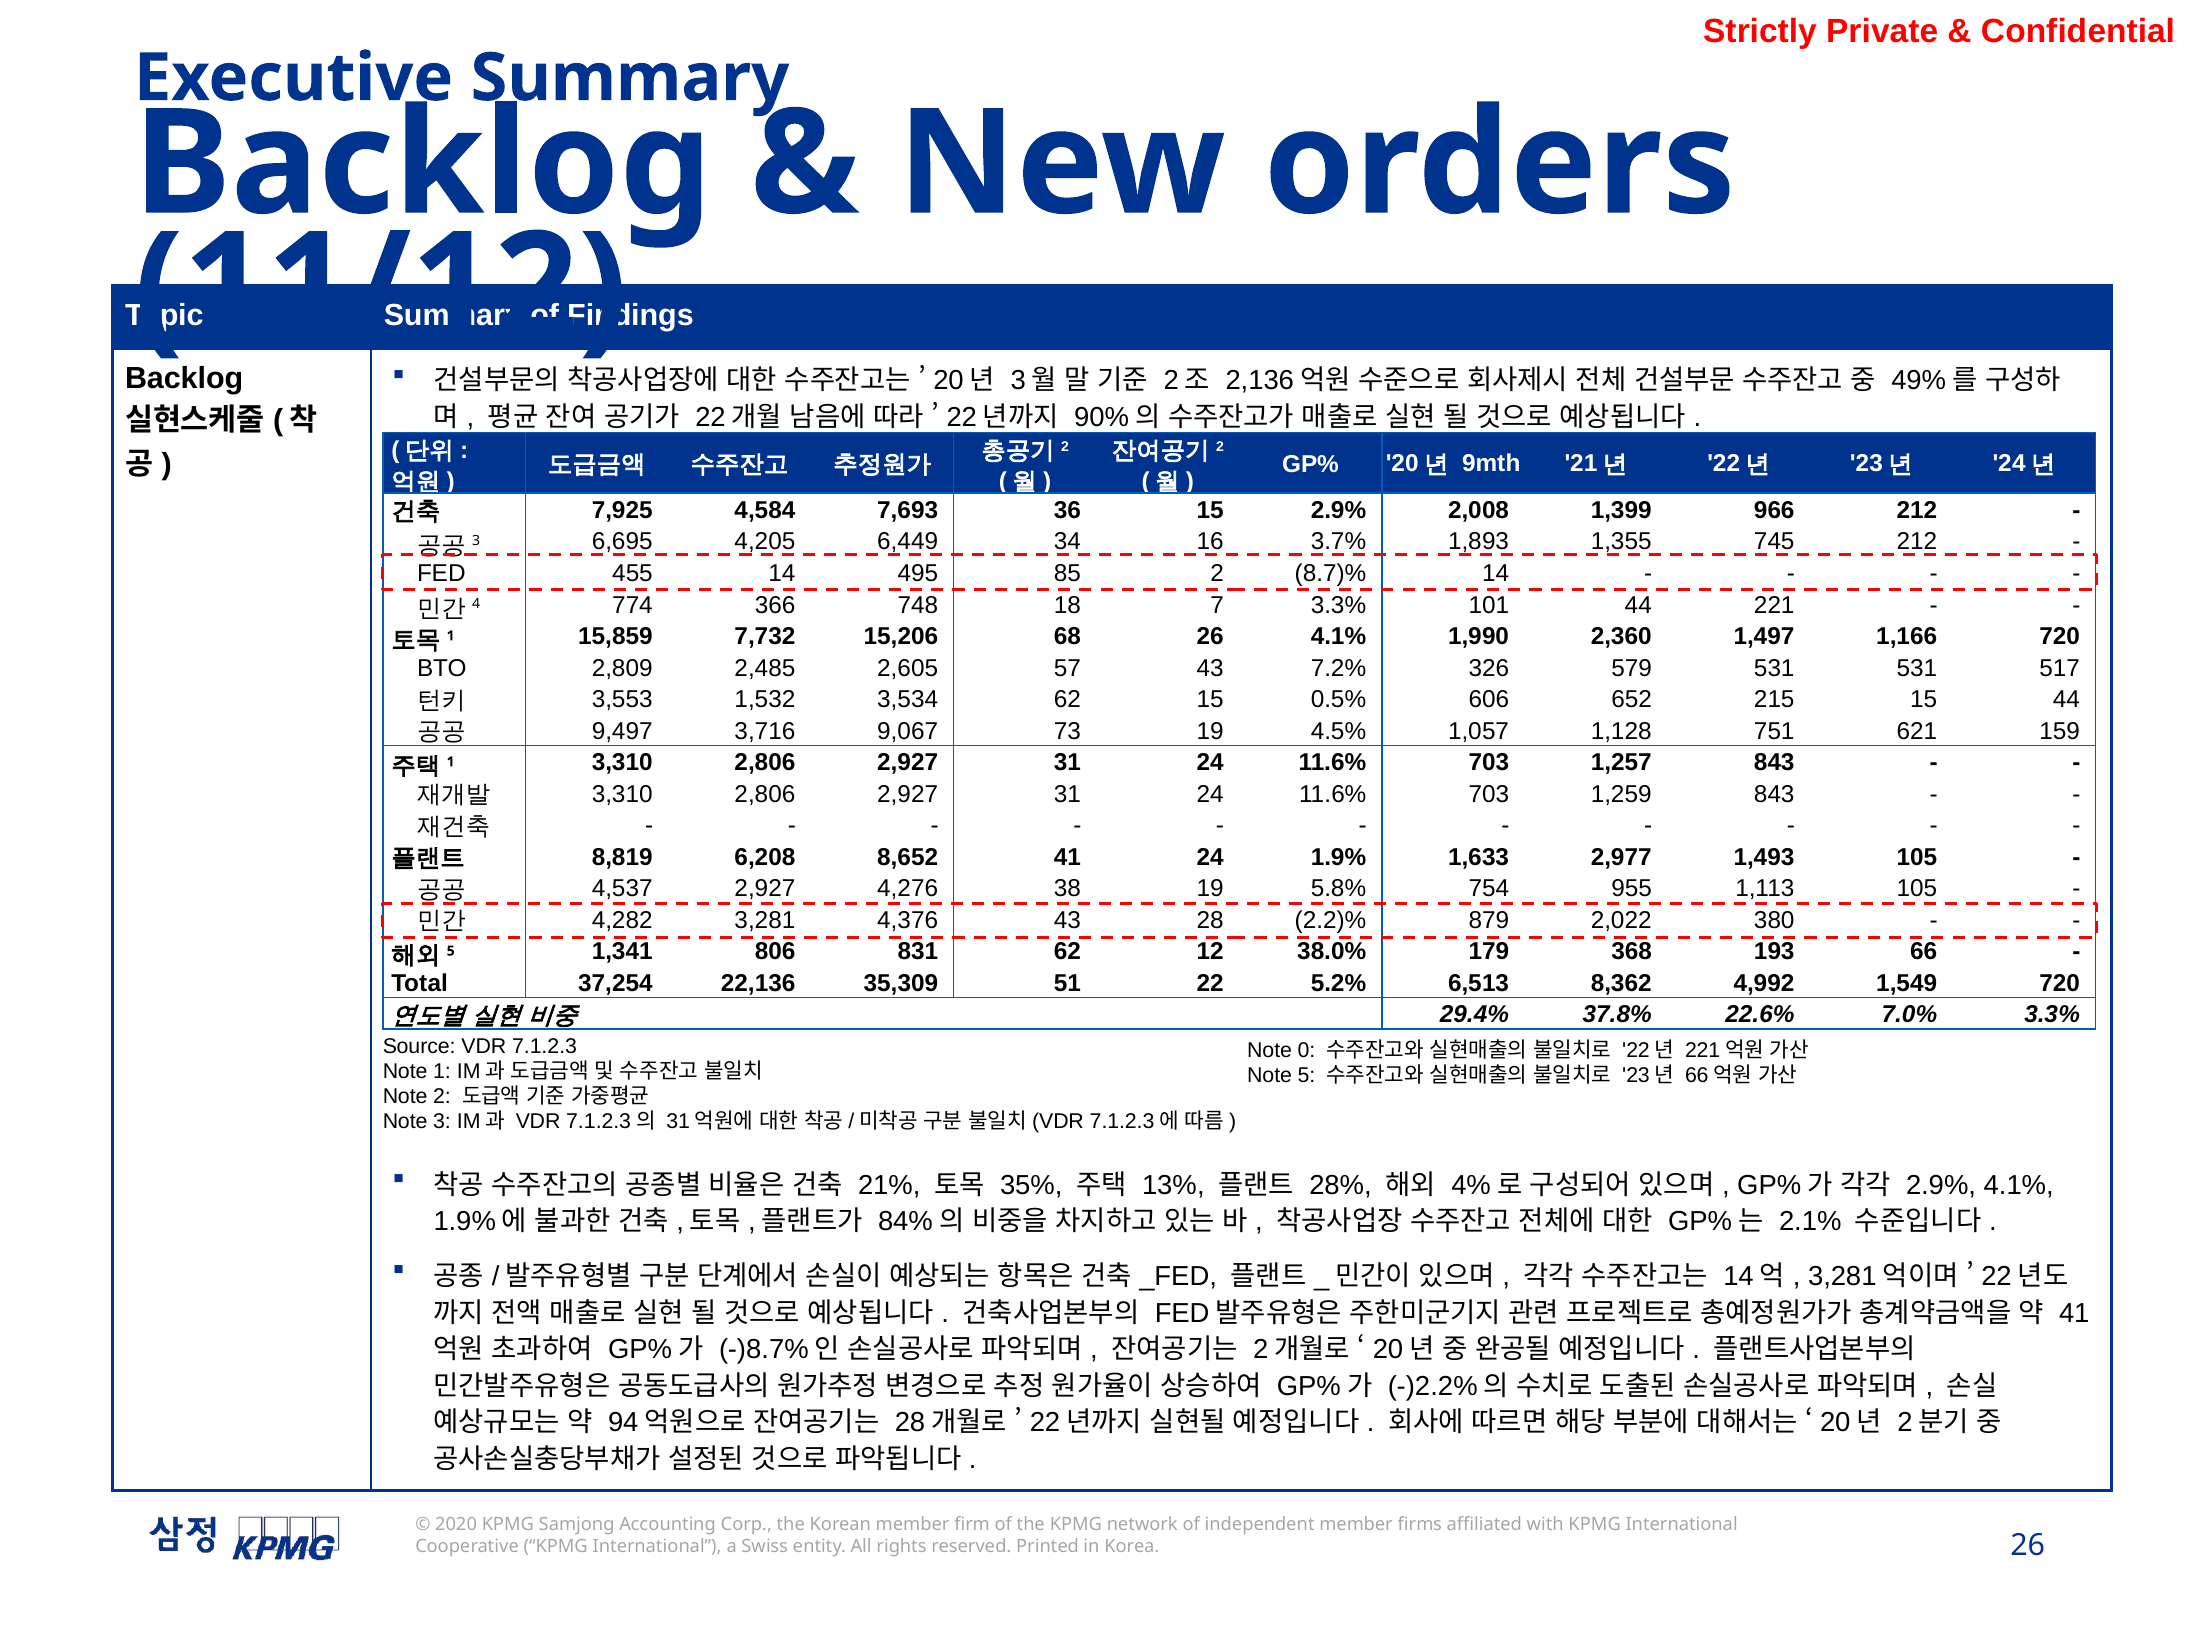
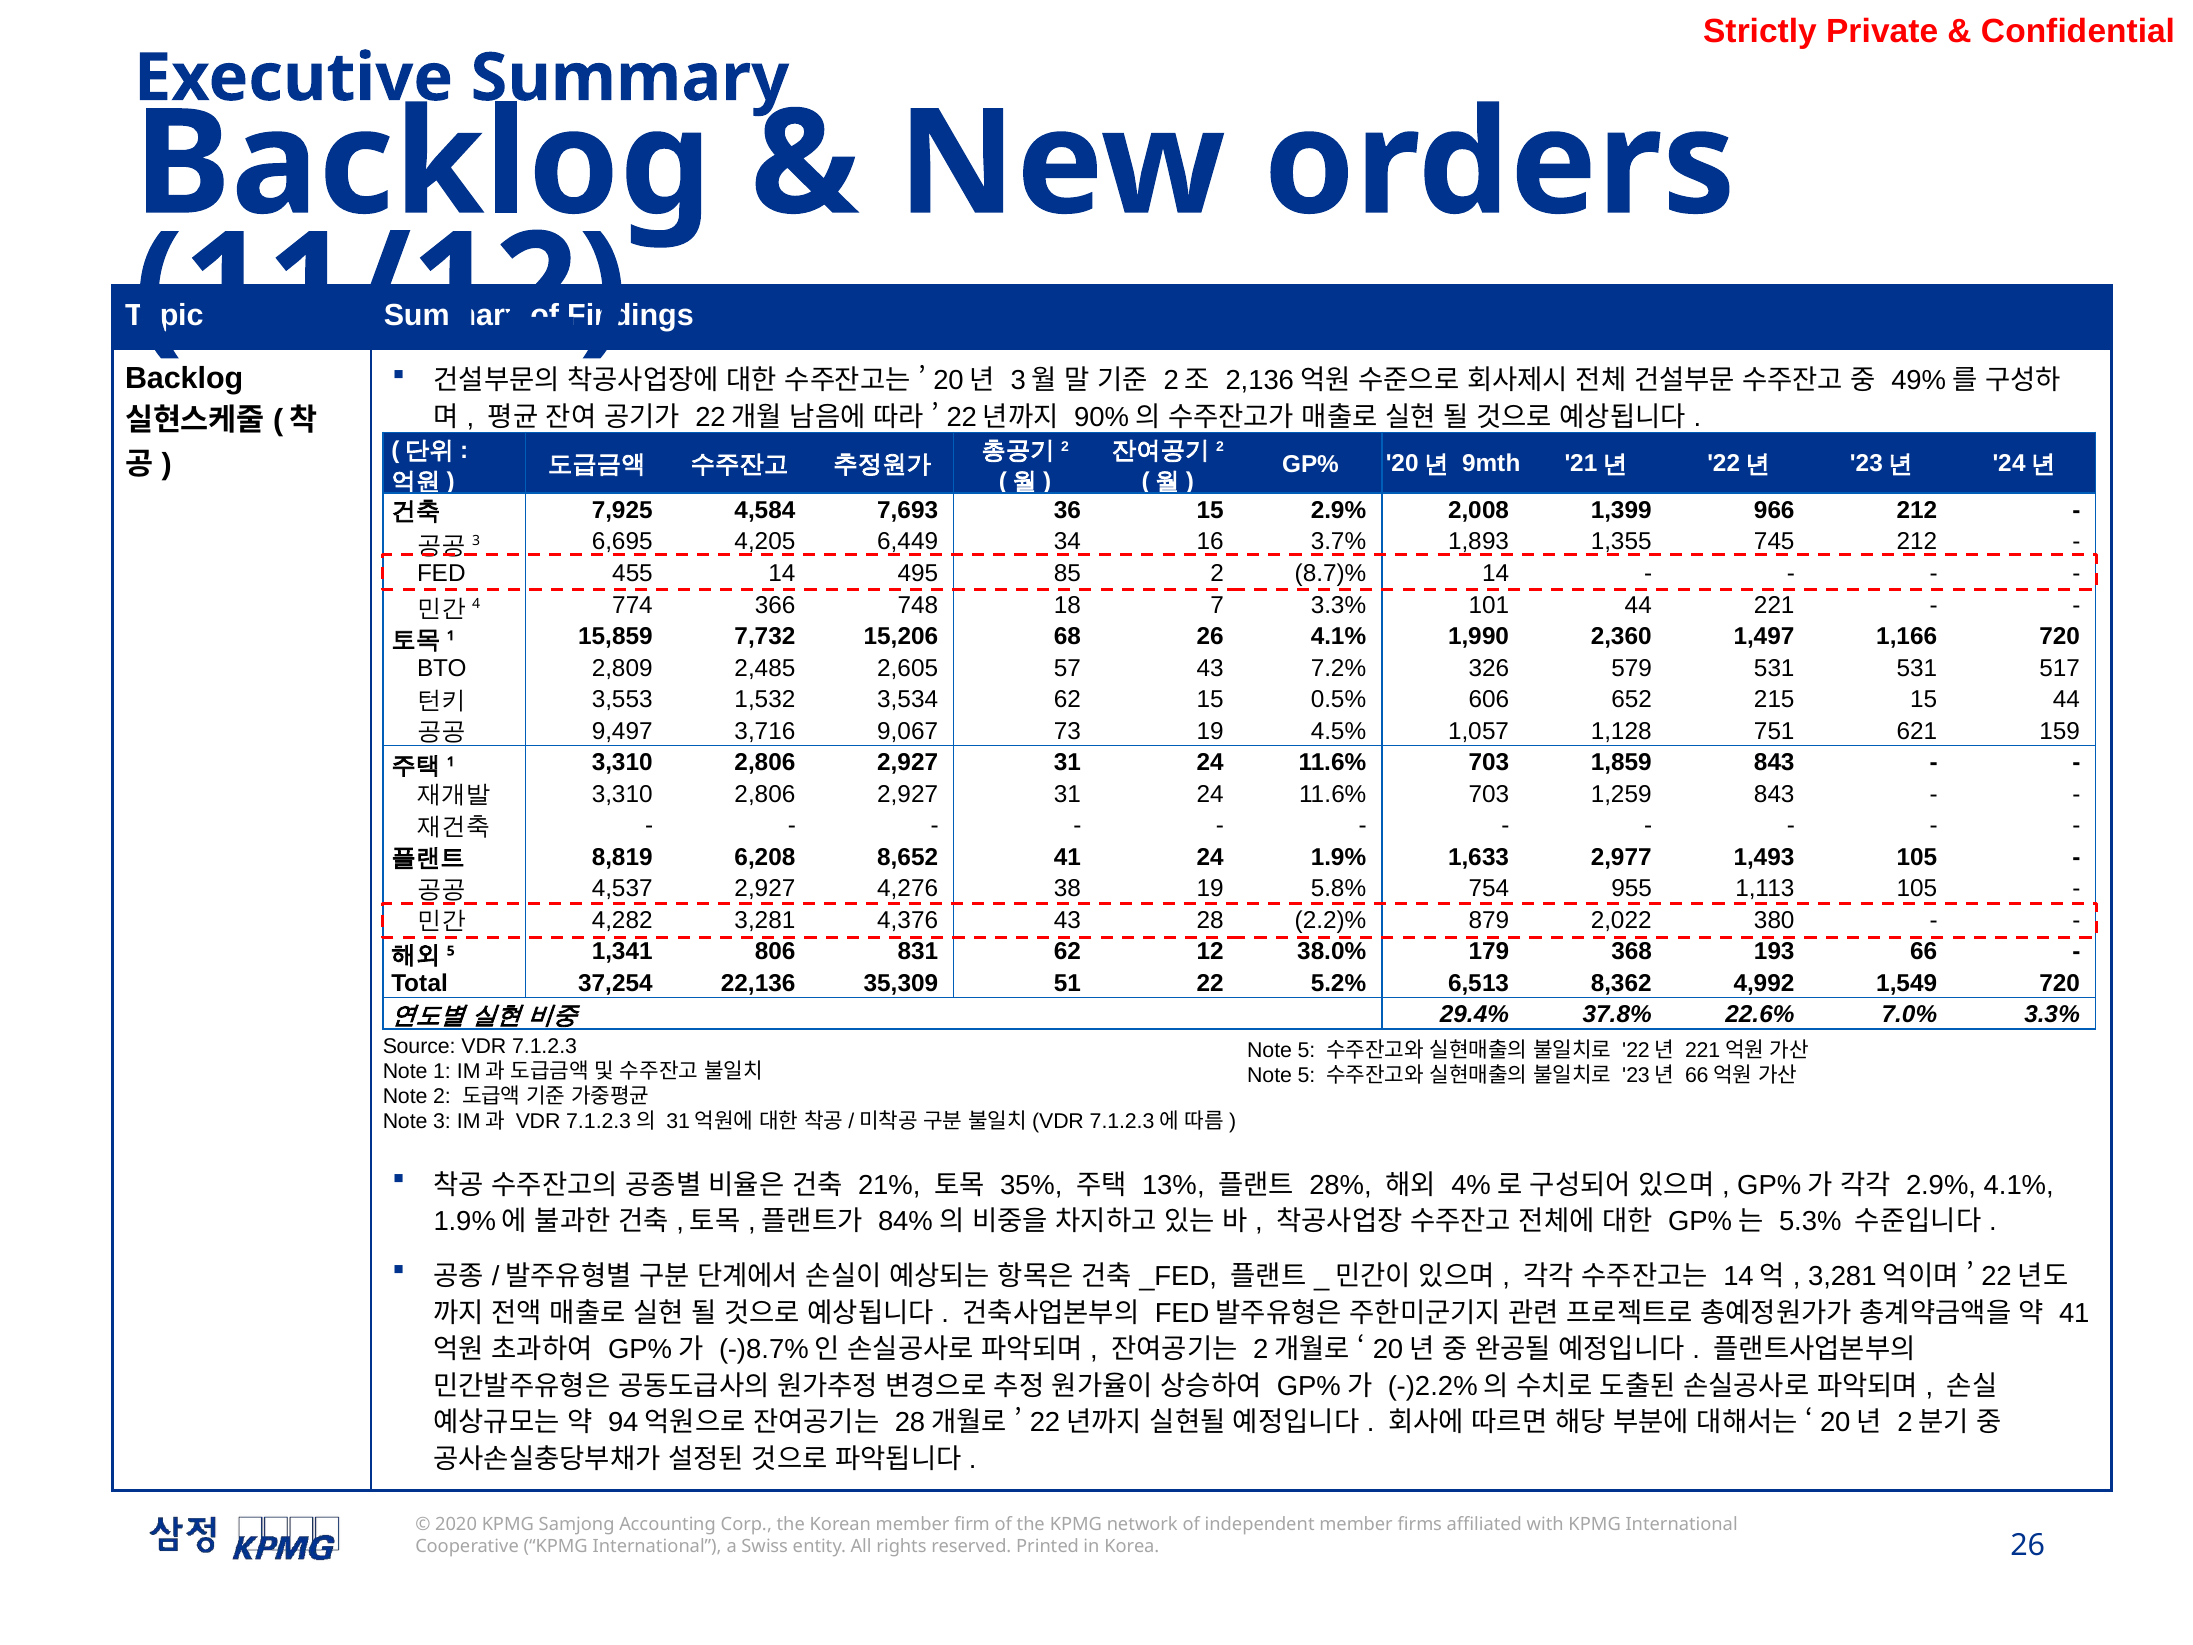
1,257: 1,257 -> 1,859
0 at (1307, 1050): 0 -> 5
2.1%: 2.1% -> 5.3%
